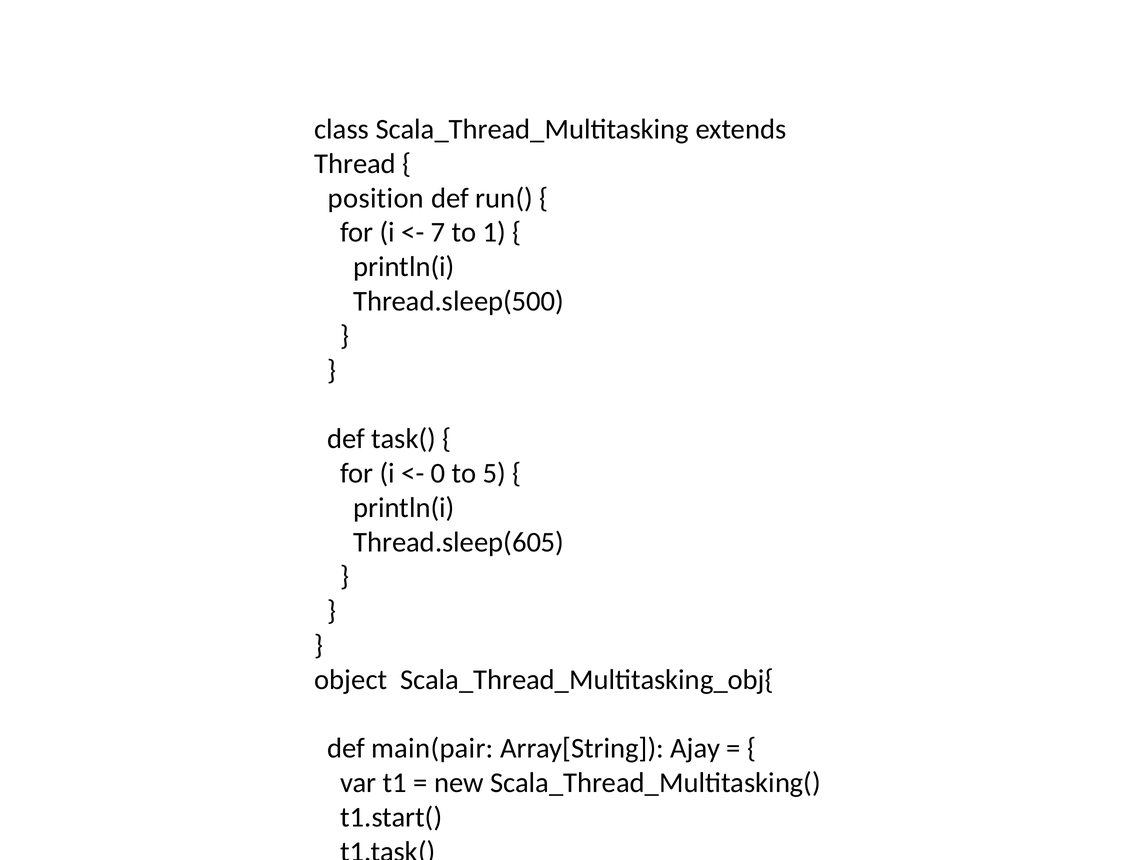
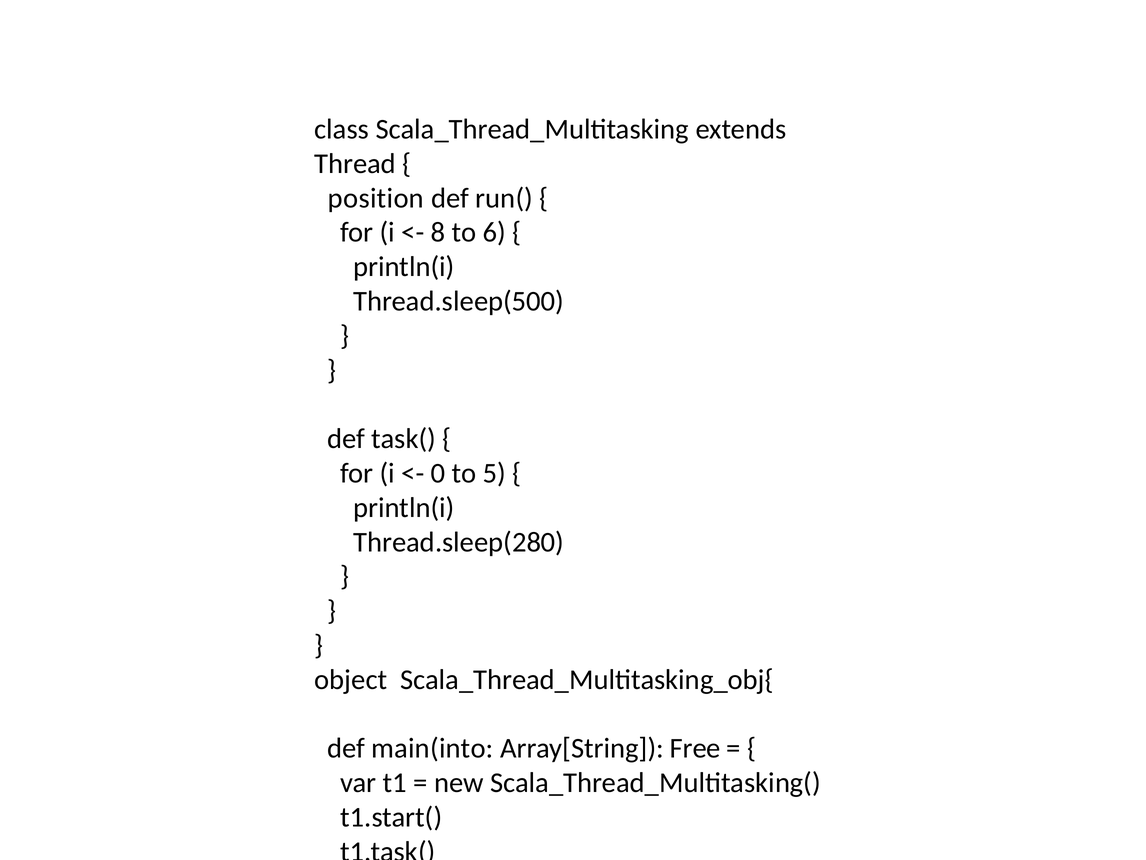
7: 7 -> 8
1: 1 -> 6
Thread.sleep(605: Thread.sleep(605 -> Thread.sleep(280
main(pair: main(pair -> main(into
Ajay: Ajay -> Free
